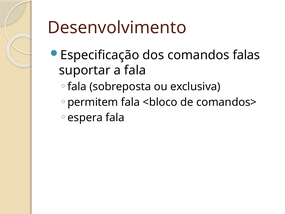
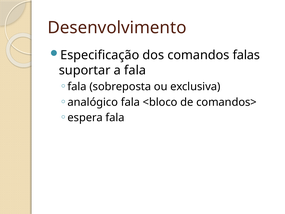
permitem: permitem -> analógico
